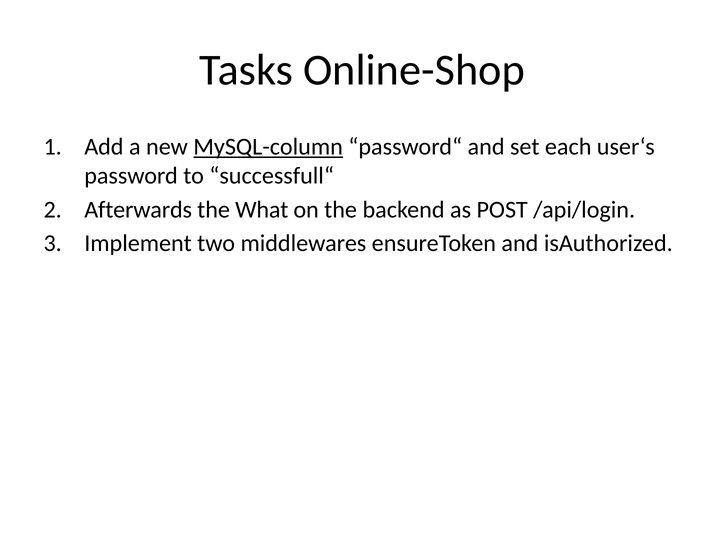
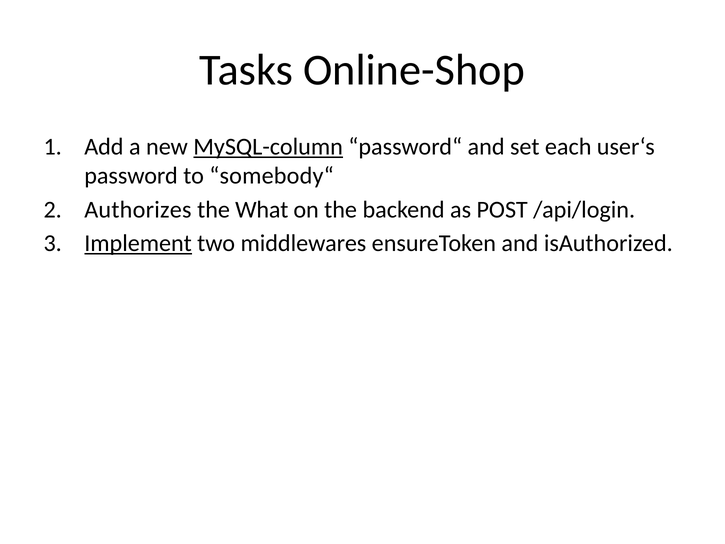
successfull“: successfull“ -> somebody“
Afterwards: Afterwards -> Authorizes
Implement underline: none -> present
